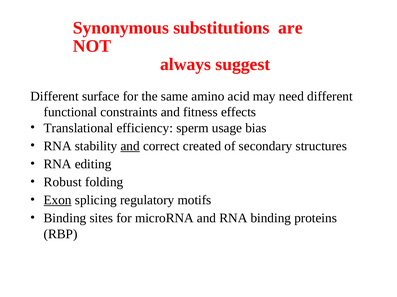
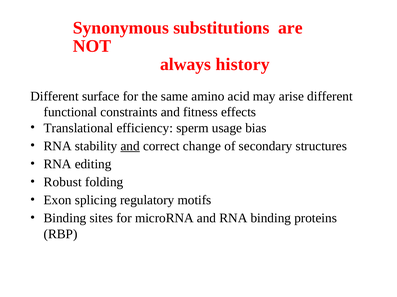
suggest: suggest -> history
need: need -> arise
created: created -> change
Exon underline: present -> none
